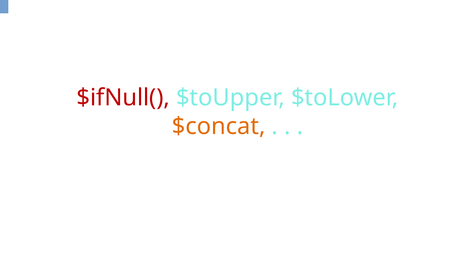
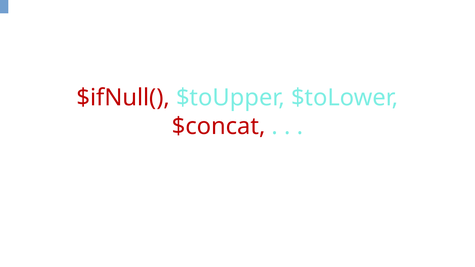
$concat colour: orange -> red
